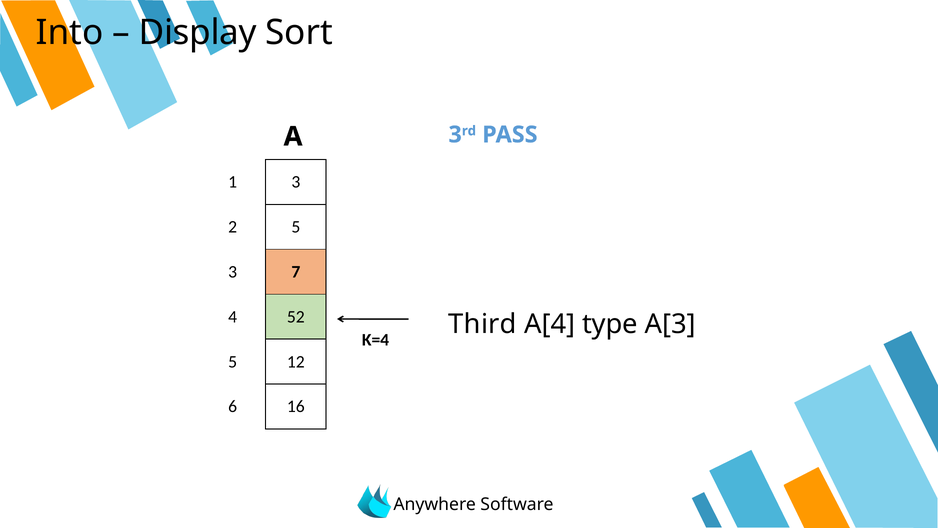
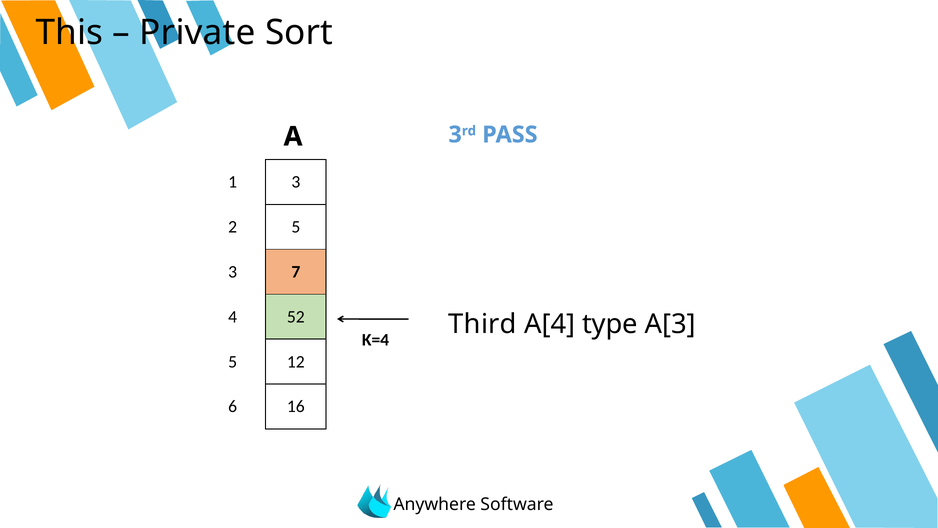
Into: Into -> This
Display: Display -> Private
